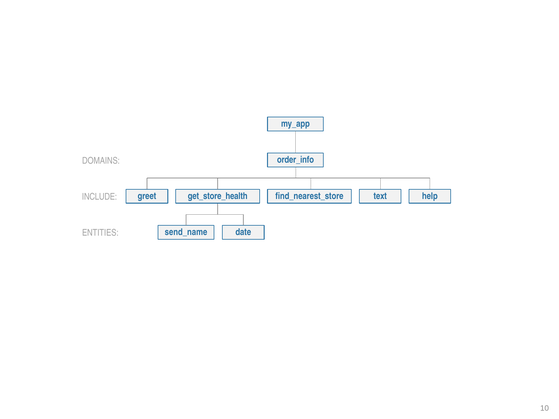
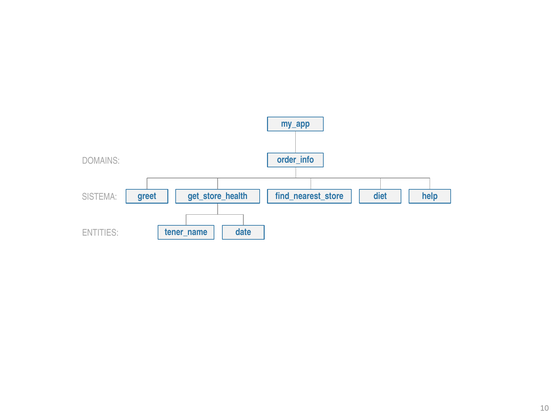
text: text -> diet
INCLUDE: INCLUDE -> SISTEMA
send_name: send_name -> tener_name
